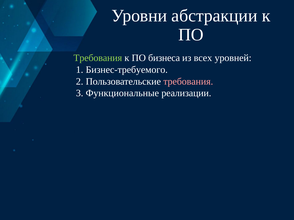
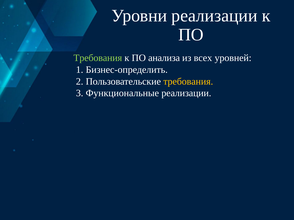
Уровни абстракции: абстракции -> реализации
бизнеса: бизнеса -> анализа
Бизнес-требуемого: Бизнес-требуемого -> Бизнес-определить
требования at (188, 82) colour: pink -> yellow
